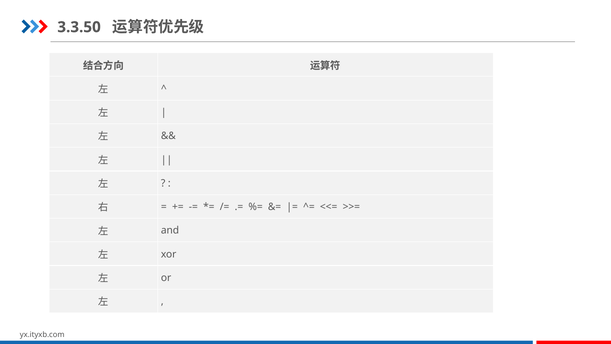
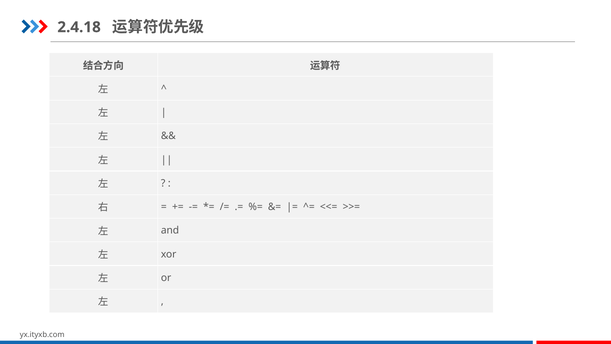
3.3.50: 3.3.50 -> 2.4.18
